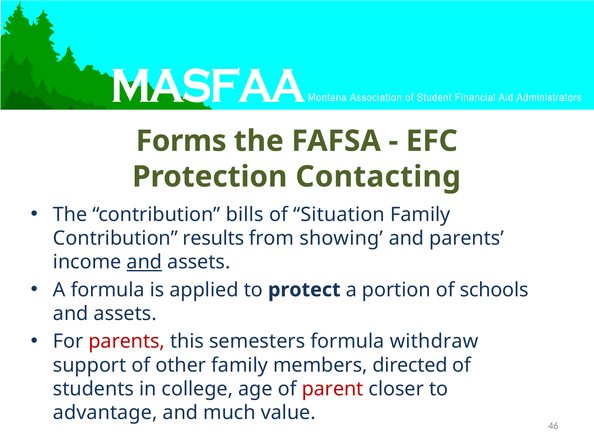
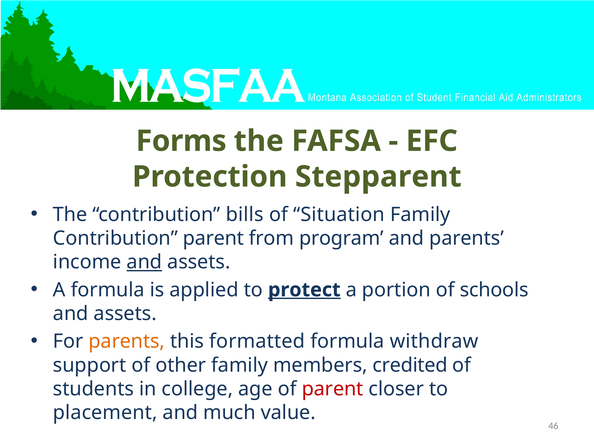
Contacting: Contacting -> Stepparent
Contribution results: results -> parent
showing: showing -> program
protect underline: none -> present
parents at (127, 341) colour: red -> orange
semesters: semesters -> formatted
directed: directed -> credited
advantage: advantage -> placement
